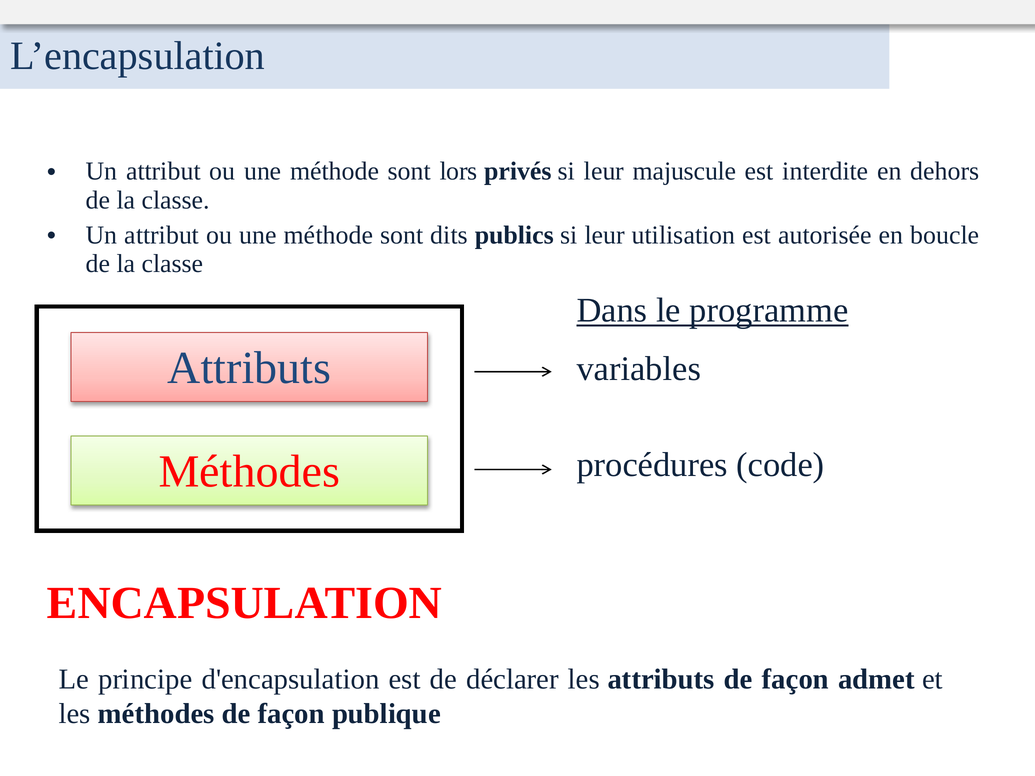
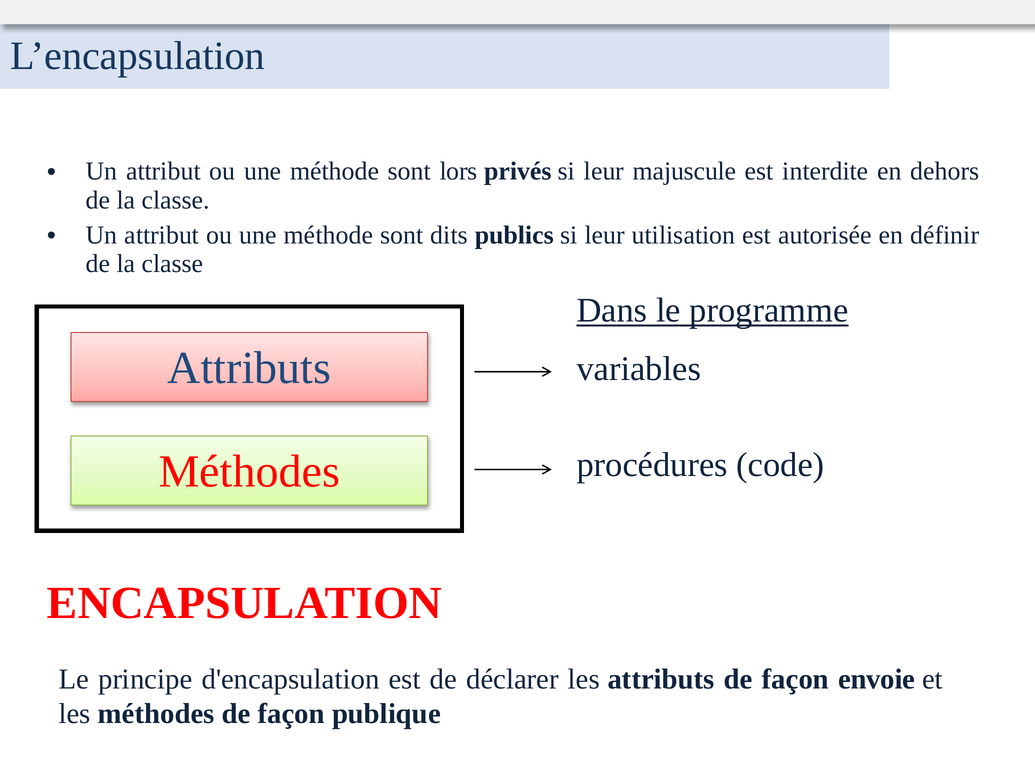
boucle: boucle -> définir
admet: admet -> envoie
